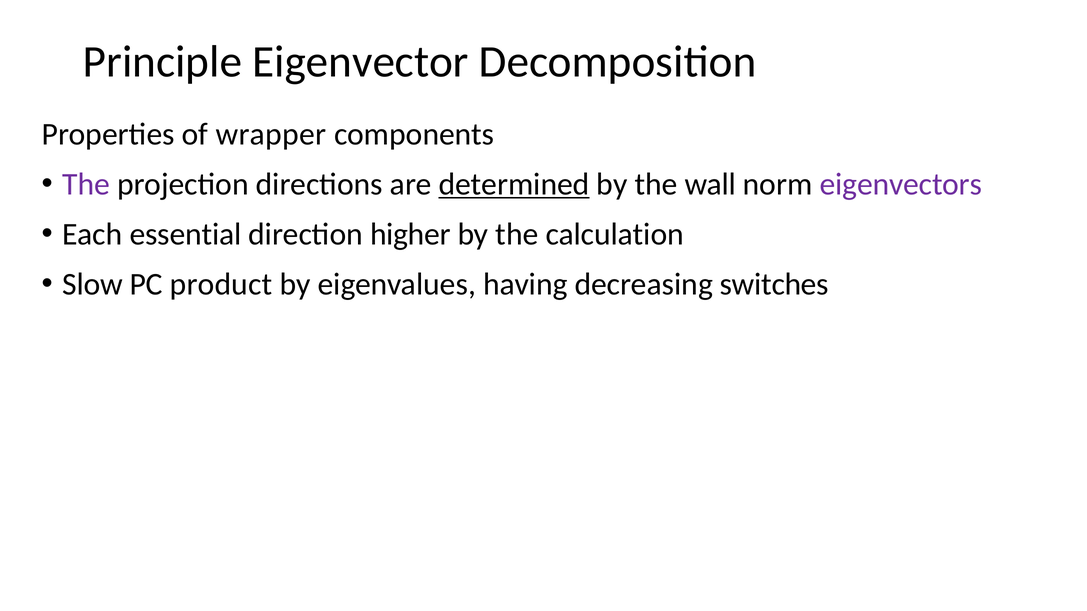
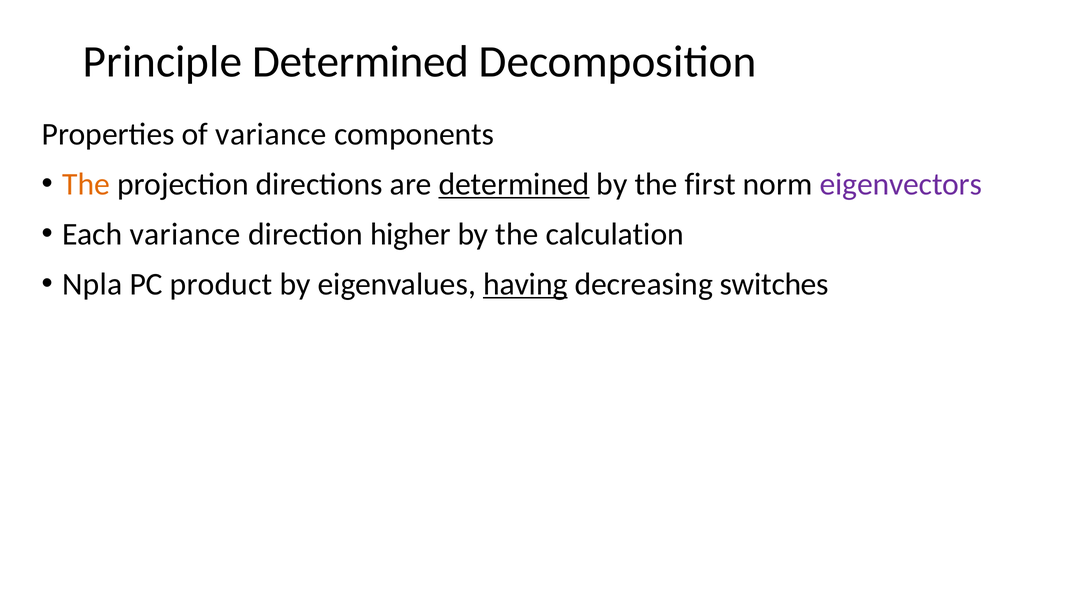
Principle Eigenvector: Eigenvector -> Determined
of wrapper: wrapper -> variance
The at (86, 184) colour: purple -> orange
wall: wall -> first
Each essential: essential -> variance
Slow: Slow -> Npla
having underline: none -> present
